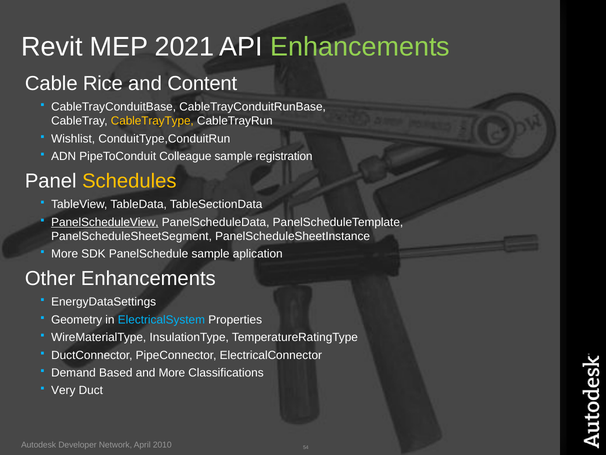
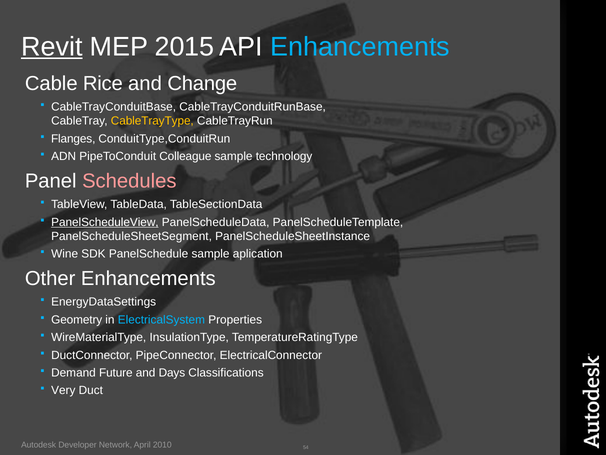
Revit underline: none -> present
2021: 2021 -> 2015
Enhancements at (360, 47) colour: light green -> light blue
Content: Content -> Change
Wishlist: Wishlist -> Flanges
registration: registration -> technology
Schedules colour: yellow -> pink
More at (65, 254): More -> Wine
Based: Based -> Future
and More: More -> Days
